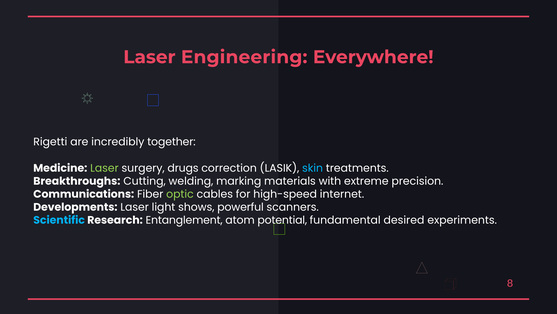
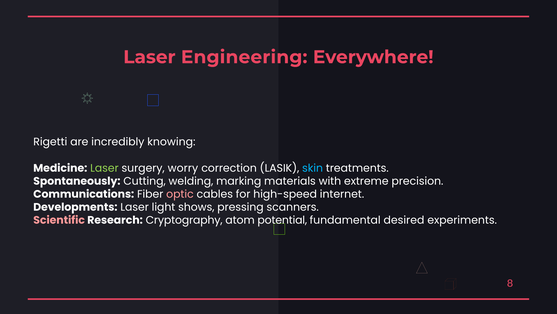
together: together -> knowing
drugs: drugs -> worry
Breakthroughs: Breakthroughs -> Spontaneously
optic colour: light green -> pink
powerful: powerful -> pressing
Scientific colour: light blue -> pink
Entanglement: Entanglement -> Cryptography
